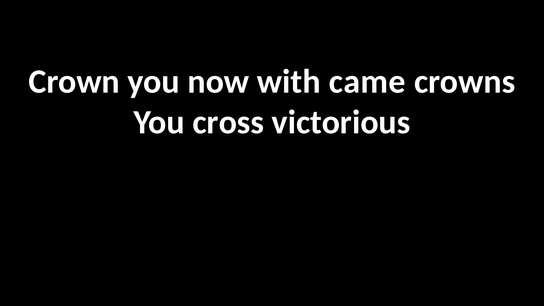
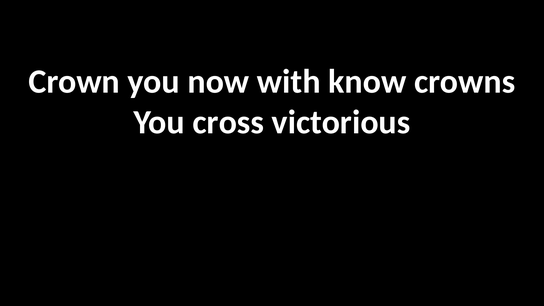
came: came -> know
